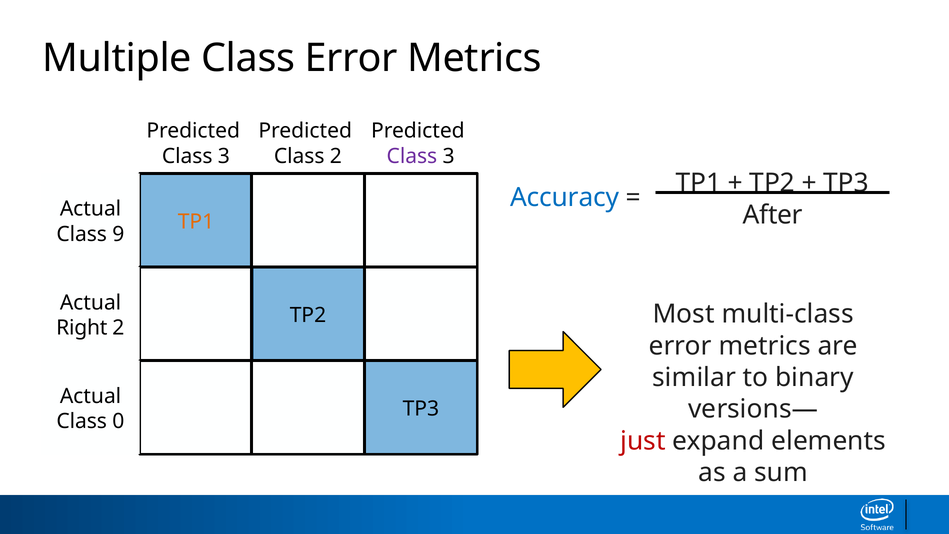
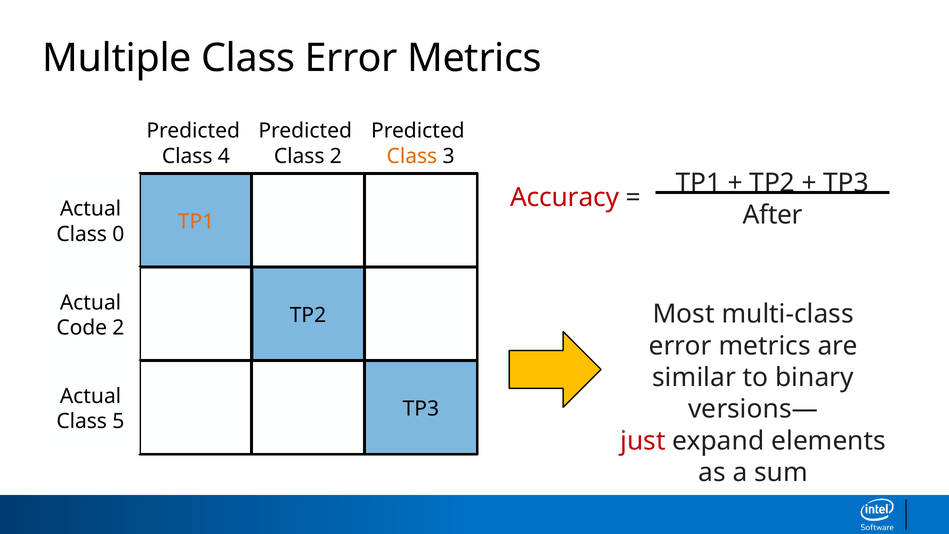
3 at (224, 156): 3 -> 4
Class at (412, 156) colour: purple -> orange
Accuracy colour: blue -> red
9: 9 -> 0
Right: Right -> Code
0: 0 -> 5
